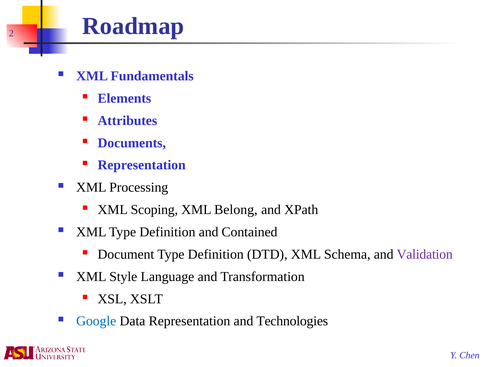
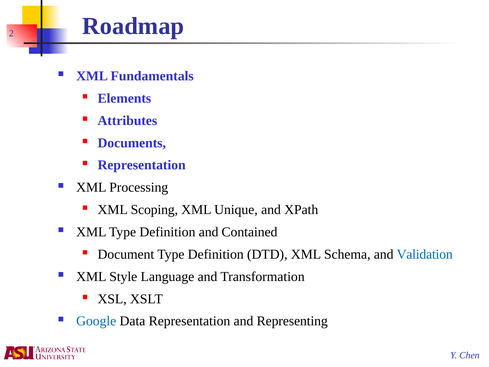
Belong: Belong -> Unique
Validation colour: purple -> blue
Technologies: Technologies -> Representing
